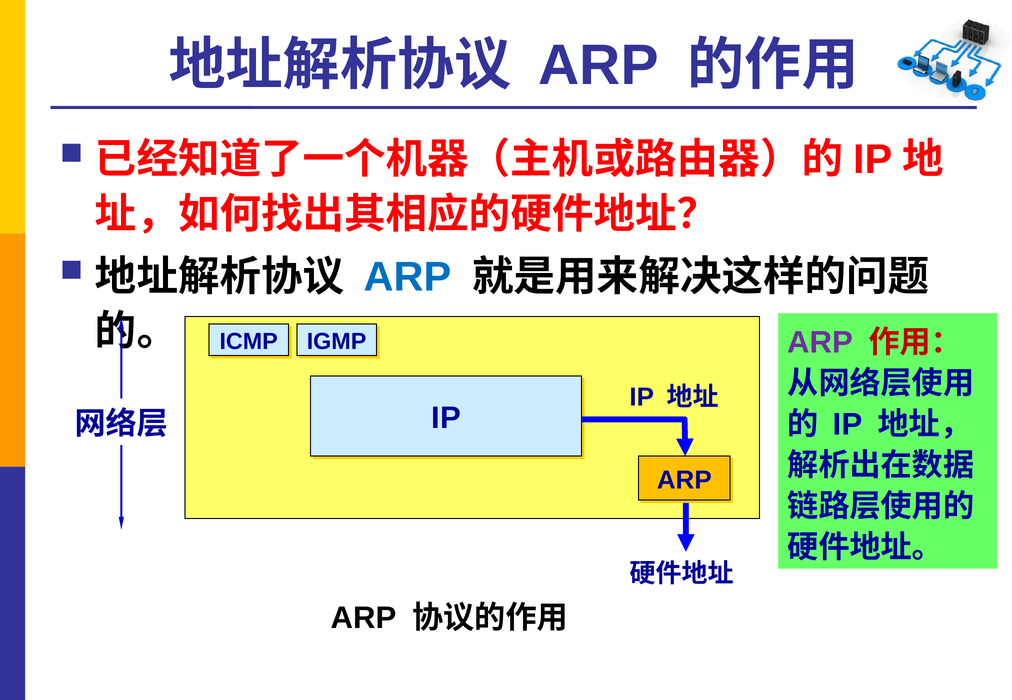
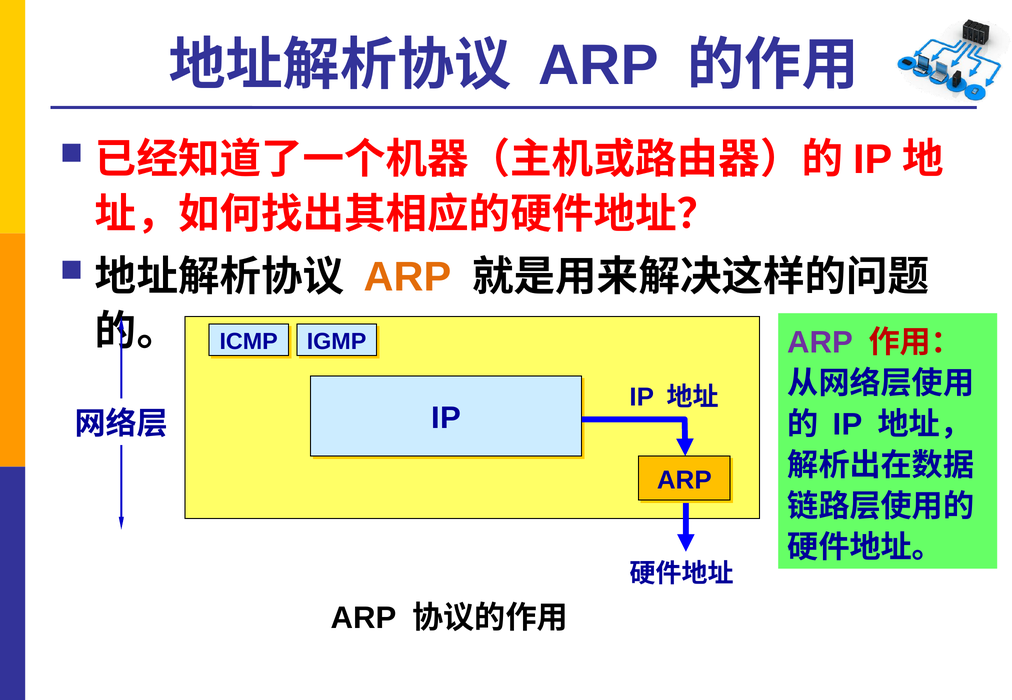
ARP at (408, 277) colour: blue -> orange
